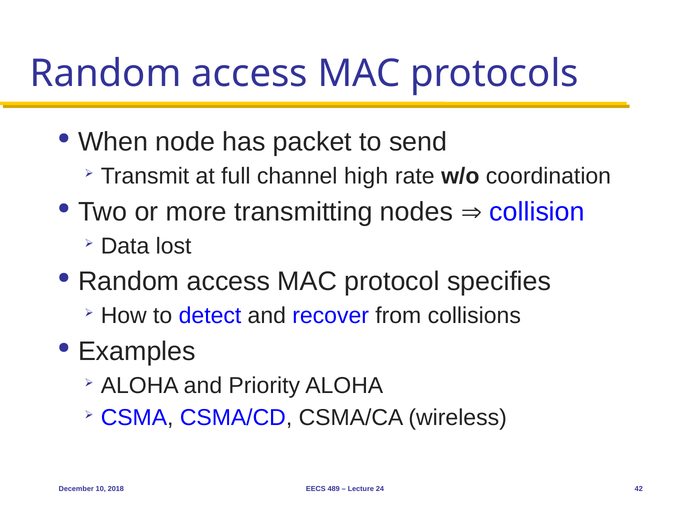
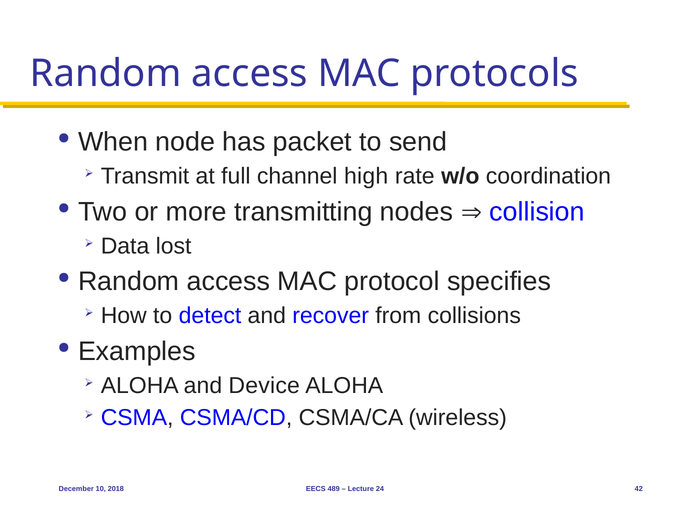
Priority: Priority -> Device
